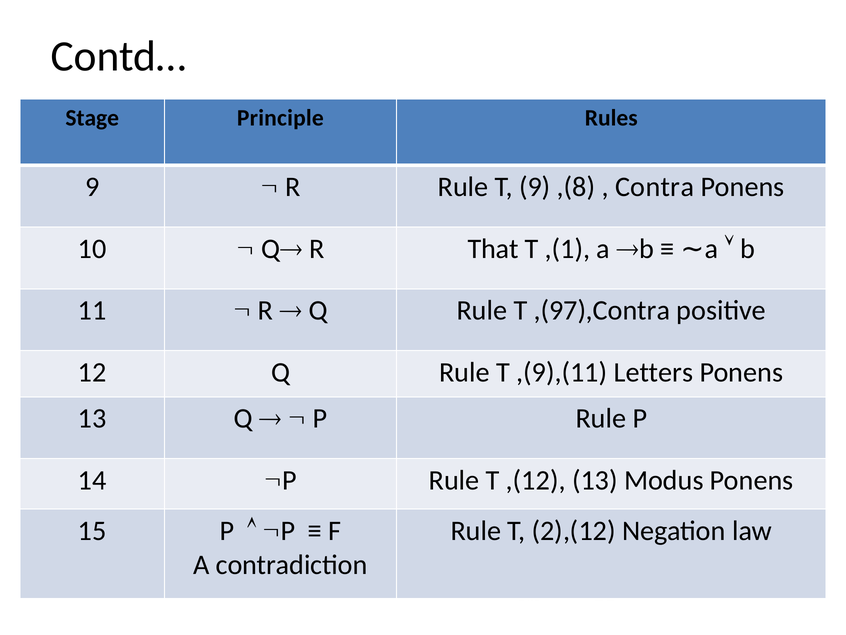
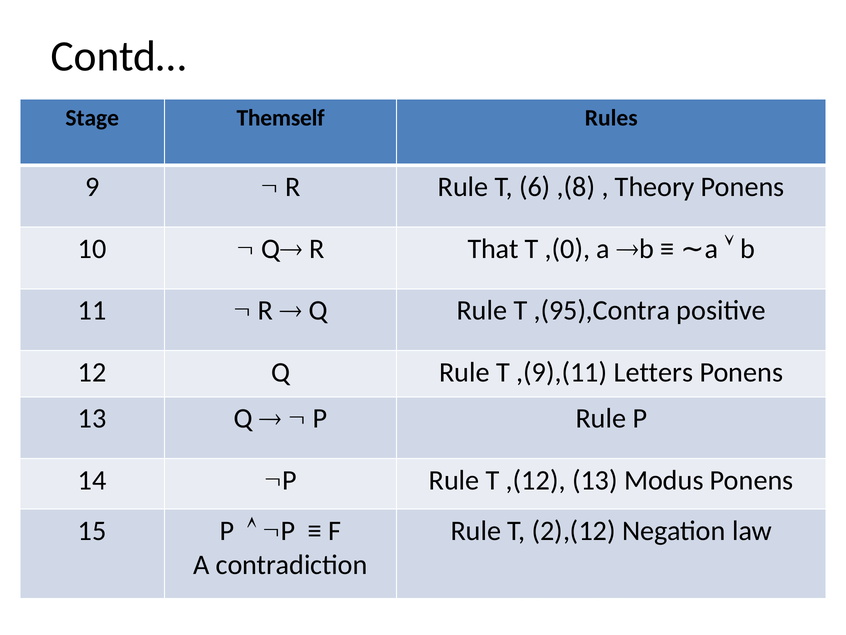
Principle: Principle -> Themself
T 9: 9 -> 6
Contra: Contra -> Theory
,(1: ,(1 -> ,(0
,(97),Contra: ,(97),Contra -> ,(95),Contra
